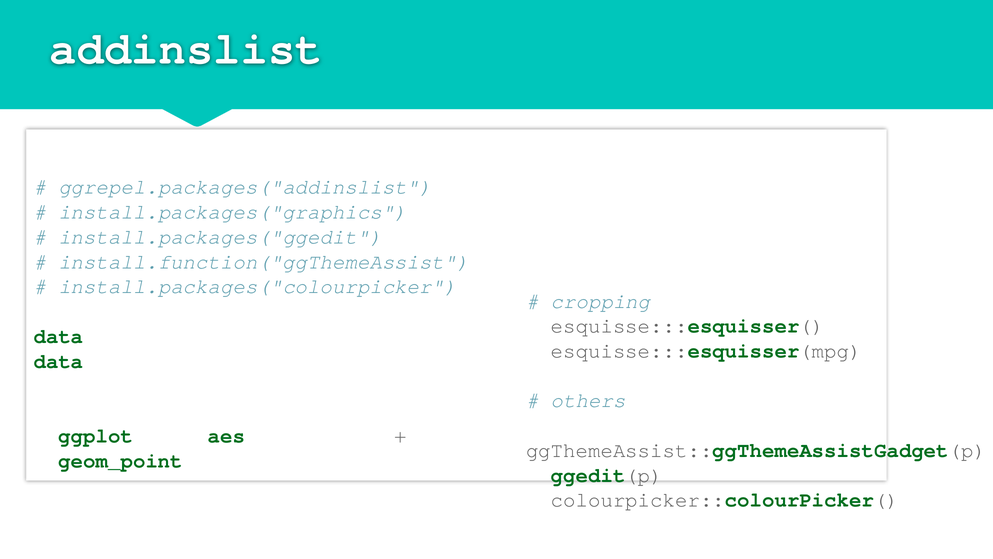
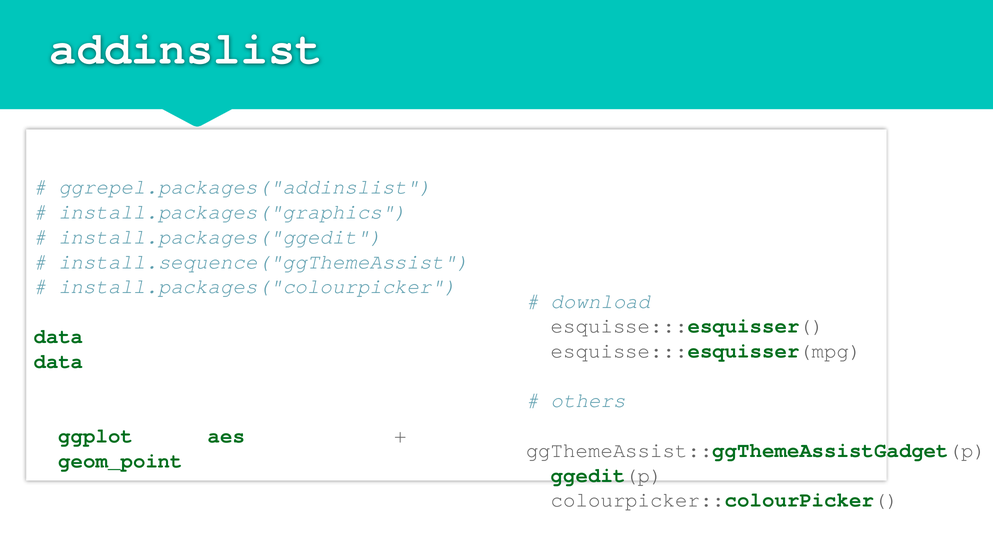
install.function("ggThemeAssist: install.function("ggThemeAssist -> install.sequence("ggThemeAssist
cropping: cropping -> download
